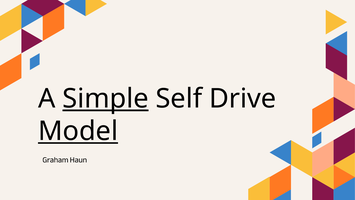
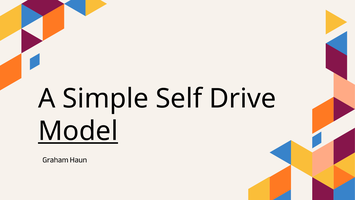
Simple underline: present -> none
